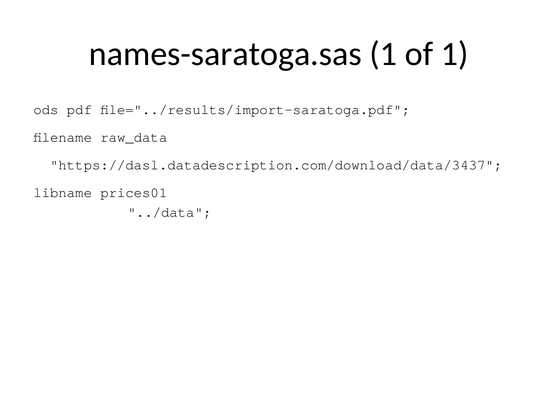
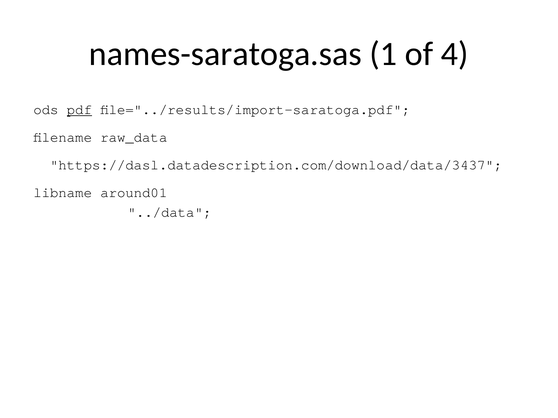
of 1: 1 -> 4
pdf underline: none -> present
prices01: prices01 -> around01
